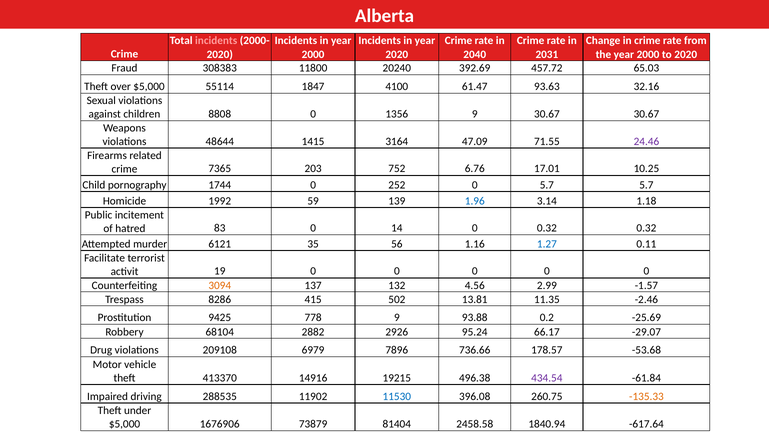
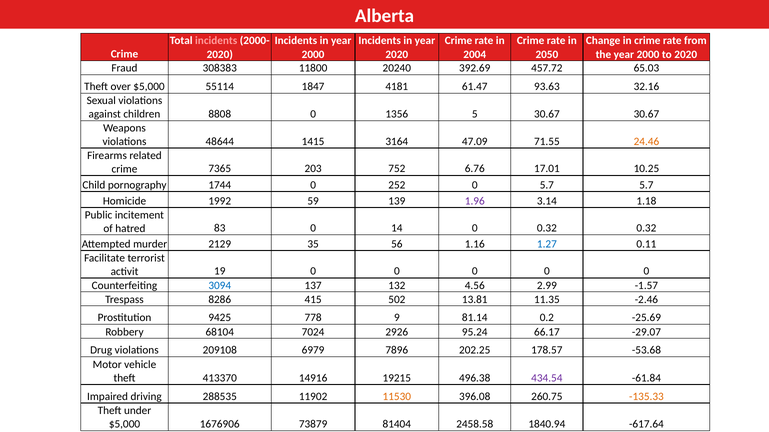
2040: 2040 -> 2004
2031: 2031 -> 2050
4100: 4100 -> 4181
1356 9: 9 -> 5
24.46 colour: purple -> orange
1.96 colour: blue -> purple
6121: 6121 -> 2129
3094 colour: orange -> blue
93.88: 93.88 -> 81.14
2882: 2882 -> 7024
736.66: 736.66 -> 202.25
11530 colour: blue -> orange
